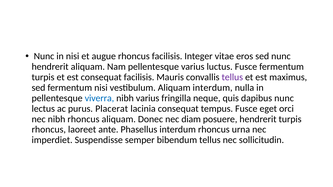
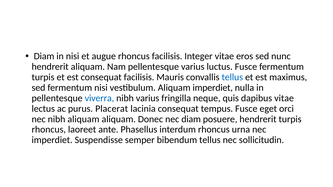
Nunc at (44, 56): Nunc -> Diam
tellus at (232, 77) colour: purple -> blue
Aliquam interdum: interdum -> imperdiet
dapibus nunc: nunc -> vitae
nibh rhoncus: rhoncus -> aliquam
